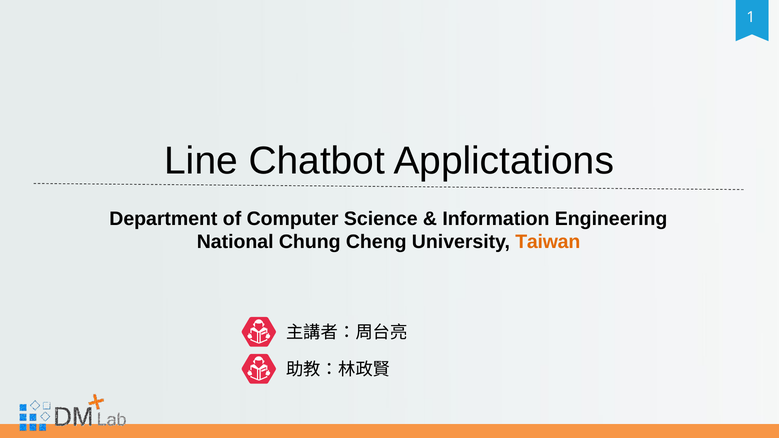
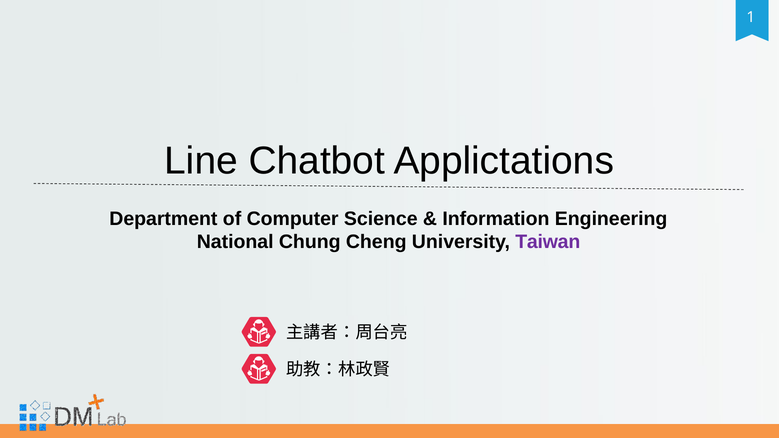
Taiwan colour: orange -> purple
